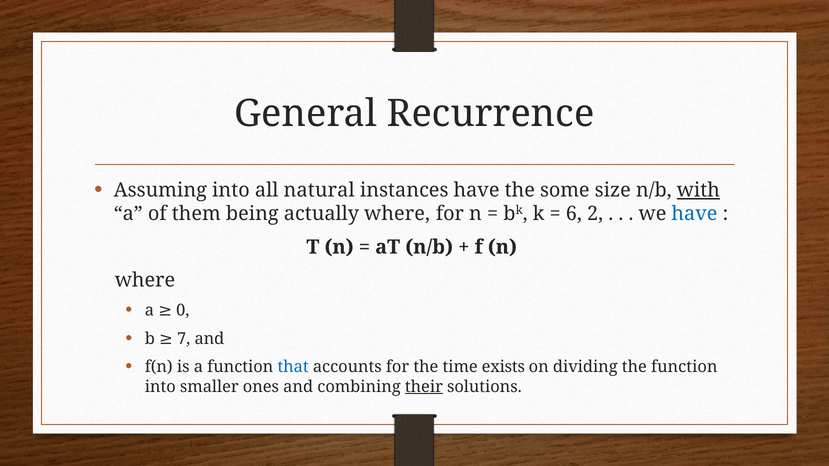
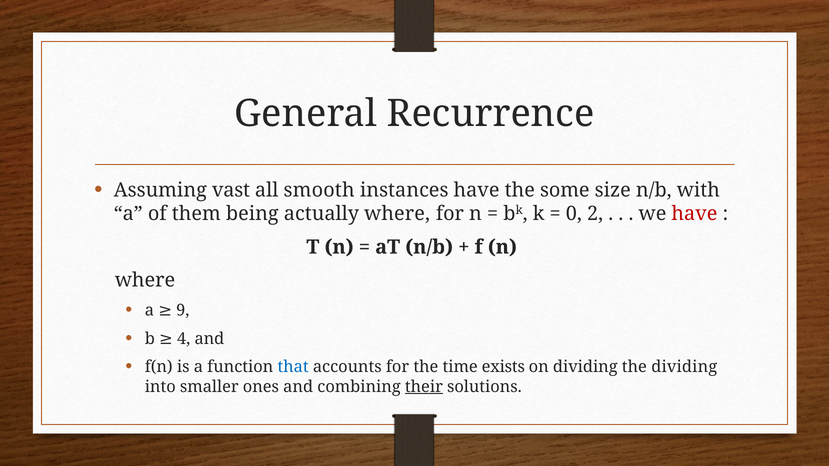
Assuming into: into -> vast
natural: natural -> smooth
with underline: present -> none
6: 6 -> 0
have at (694, 214) colour: blue -> red
0: 0 -> 9
7: 7 -> 4
the function: function -> dividing
